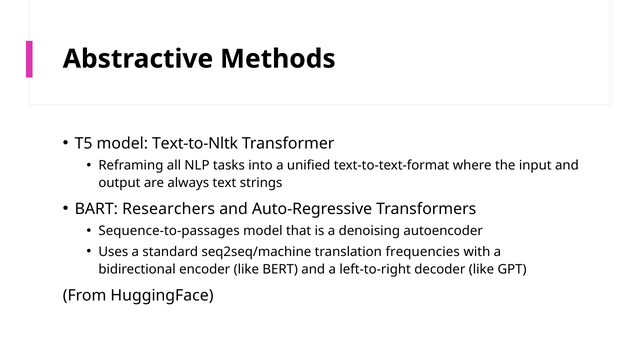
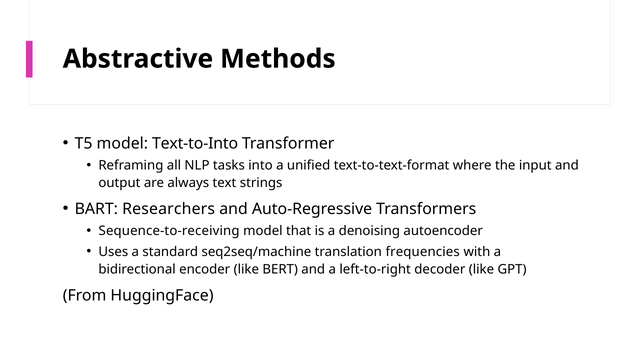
Text-to-Nltk: Text-to-Nltk -> Text-to-Into
Sequence-to-passages: Sequence-to-passages -> Sequence-to-receiving
